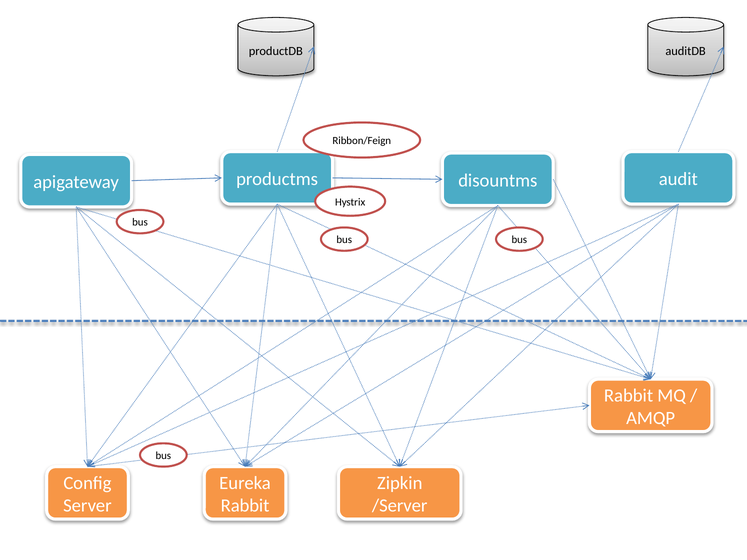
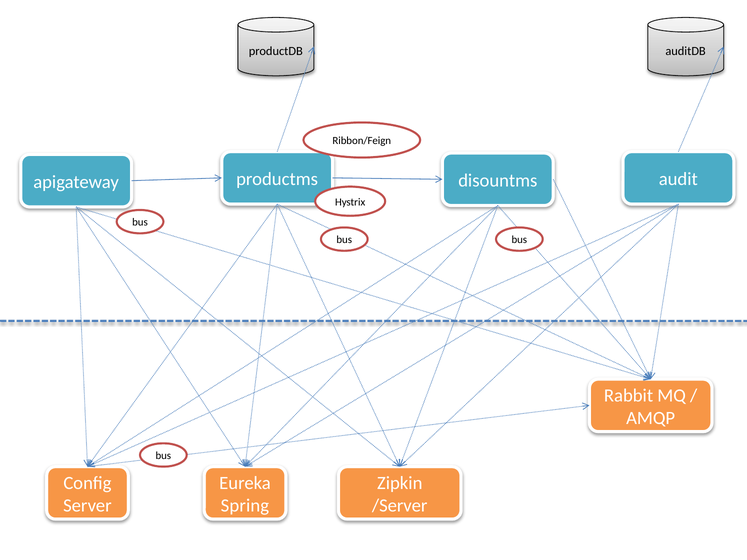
Rabbit at (245, 506): Rabbit -> Spring
